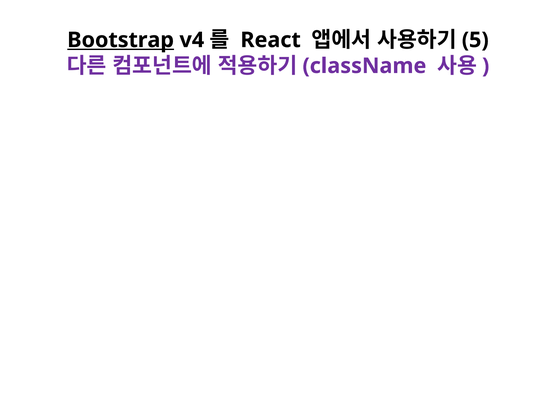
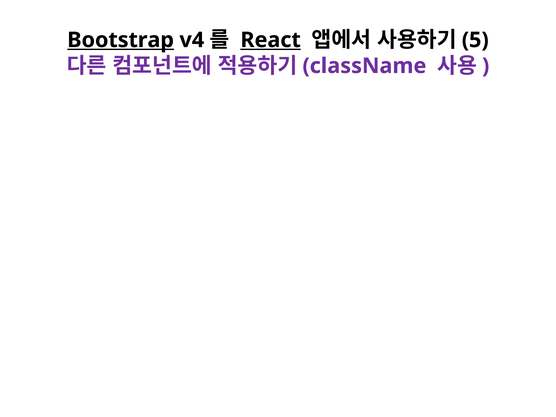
React underline: none -> present
